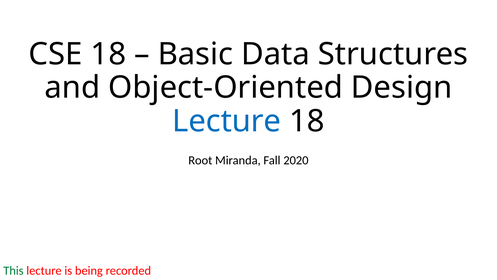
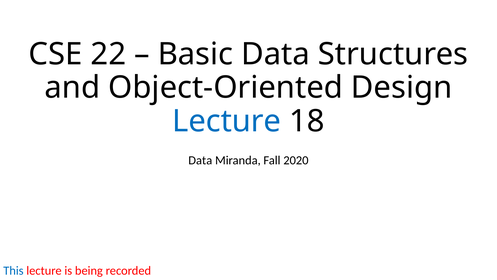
CSE 18: 18 -> 22
Root at (200, 160): Root -> Data
This colour: green -> blue
